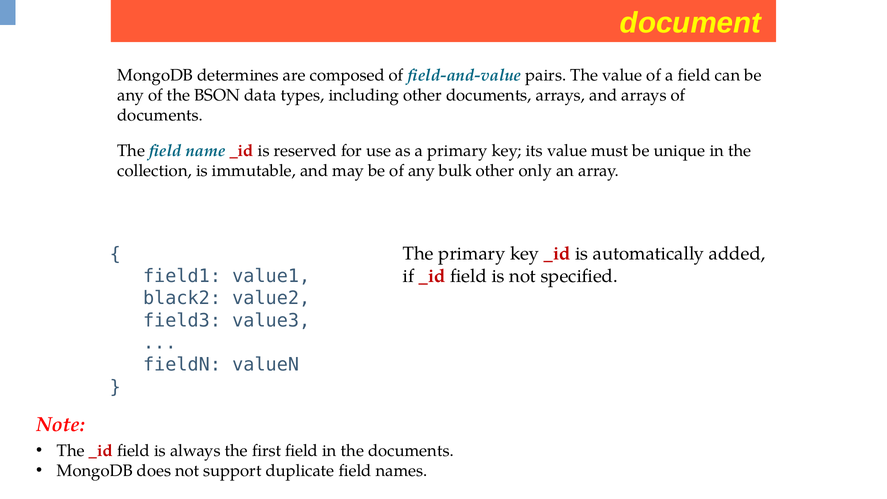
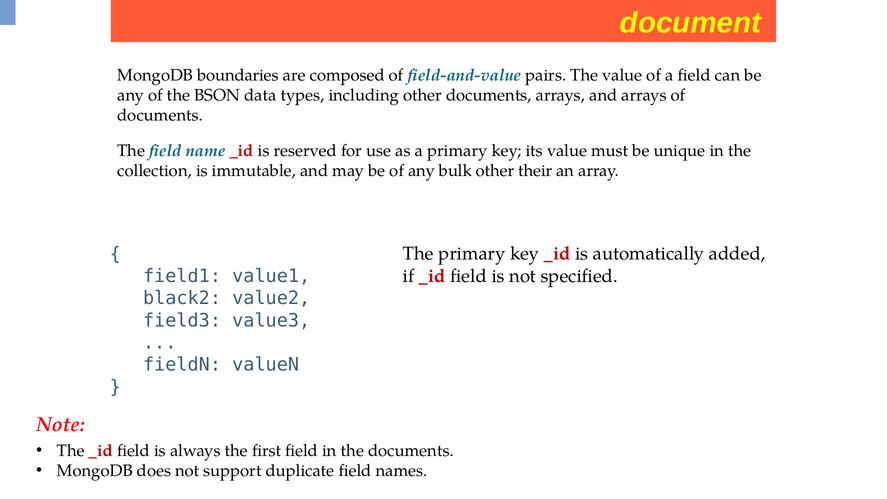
determines: determines -> boundaries
only: only -> their
